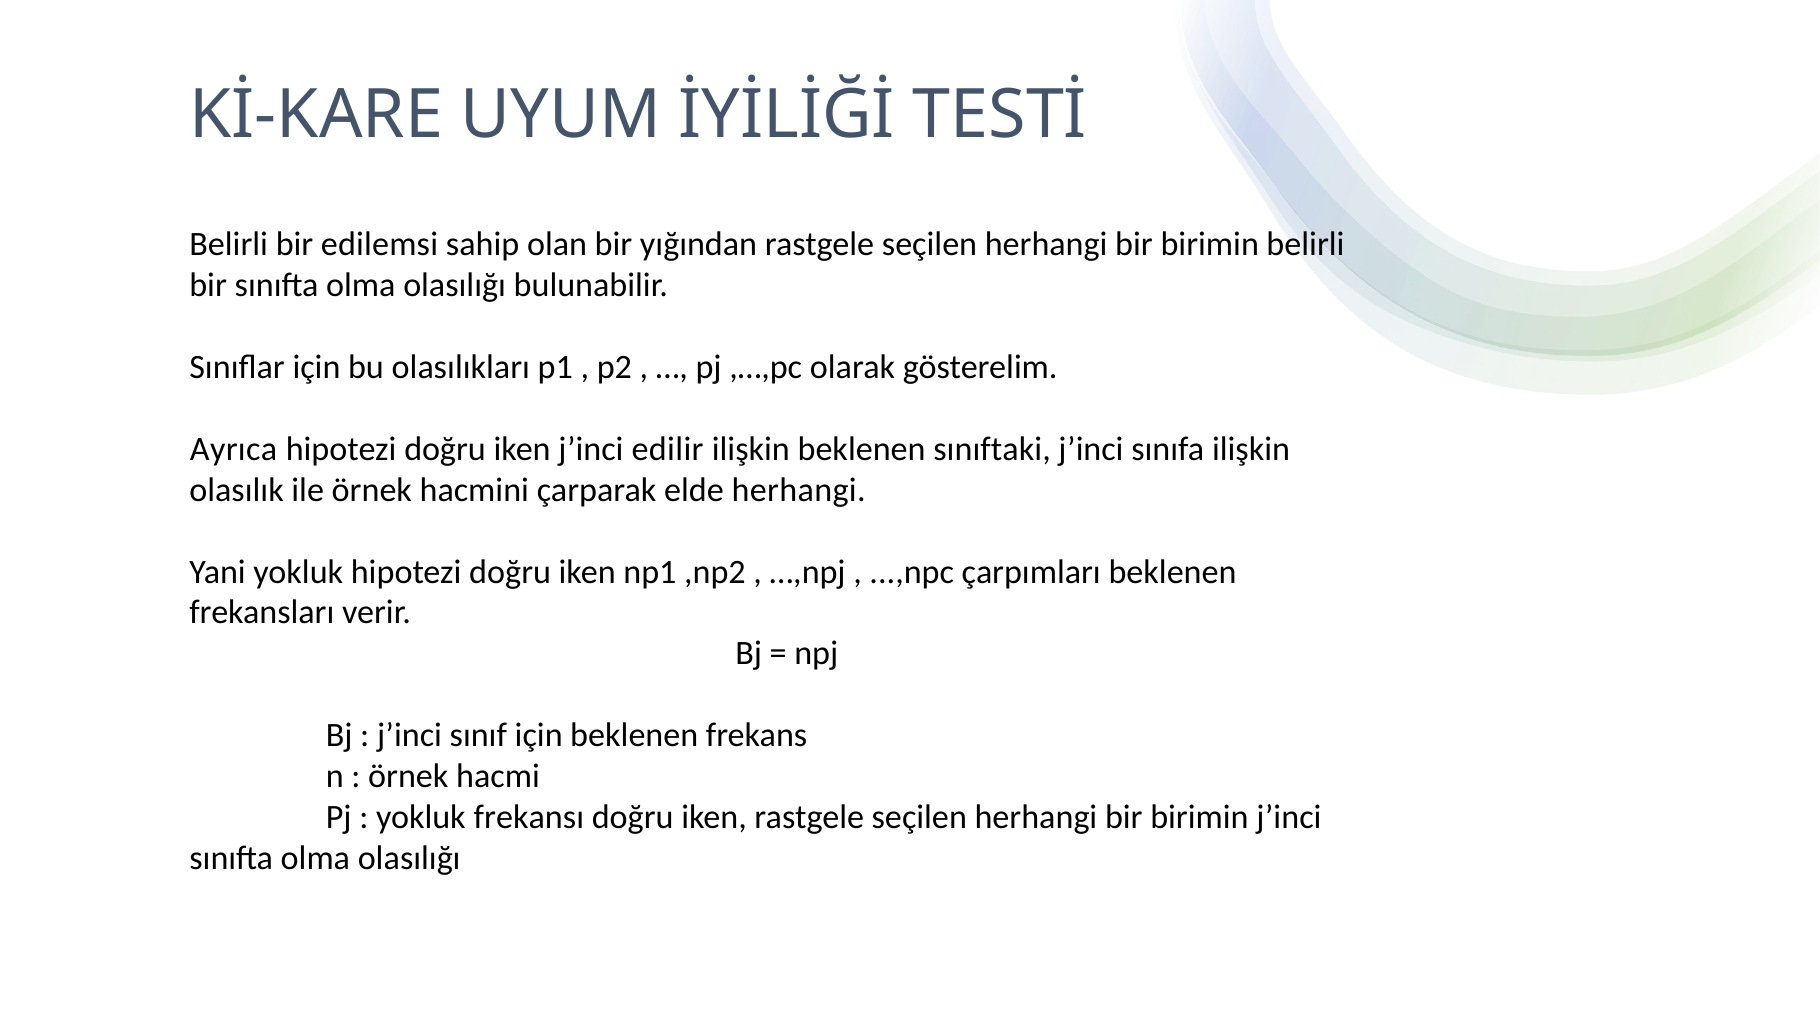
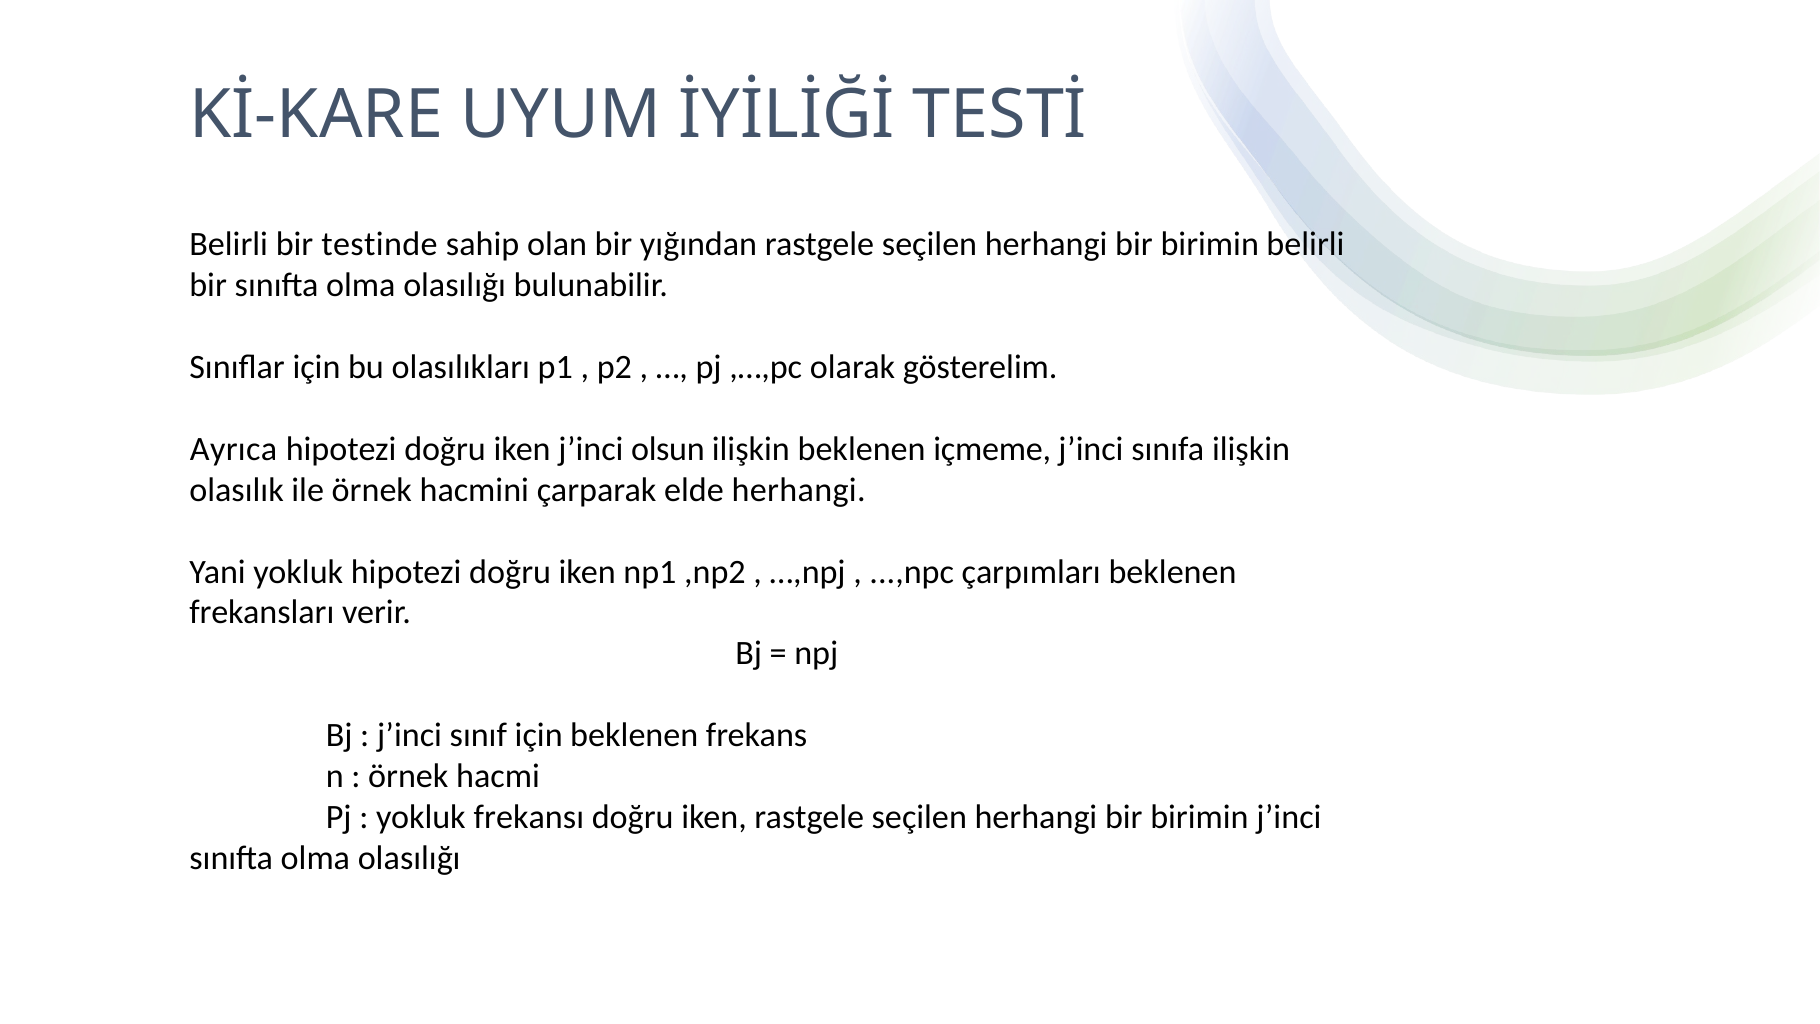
edilemsi: edilemsi -> testinde
edilir: edilir -> olsun
sınıftaki: sınıftaki -> içmeme
